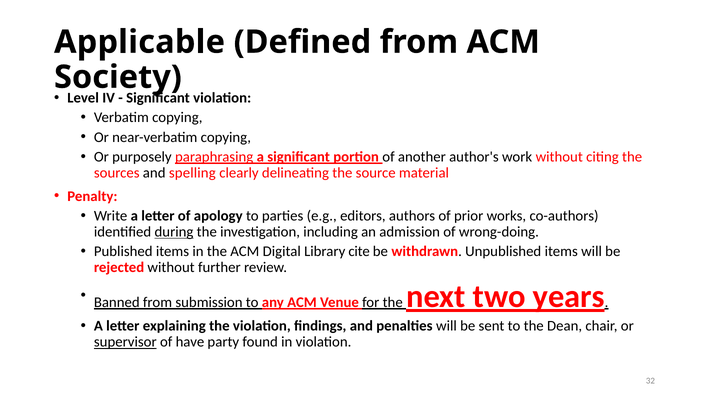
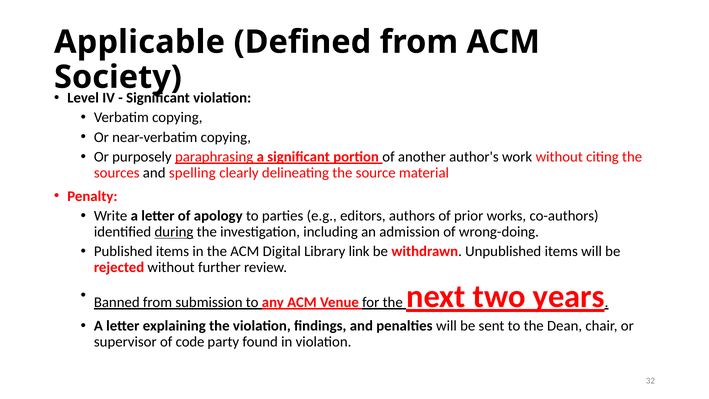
cite: cite -> link
supervisor underline: present -> none
have: have -> code
